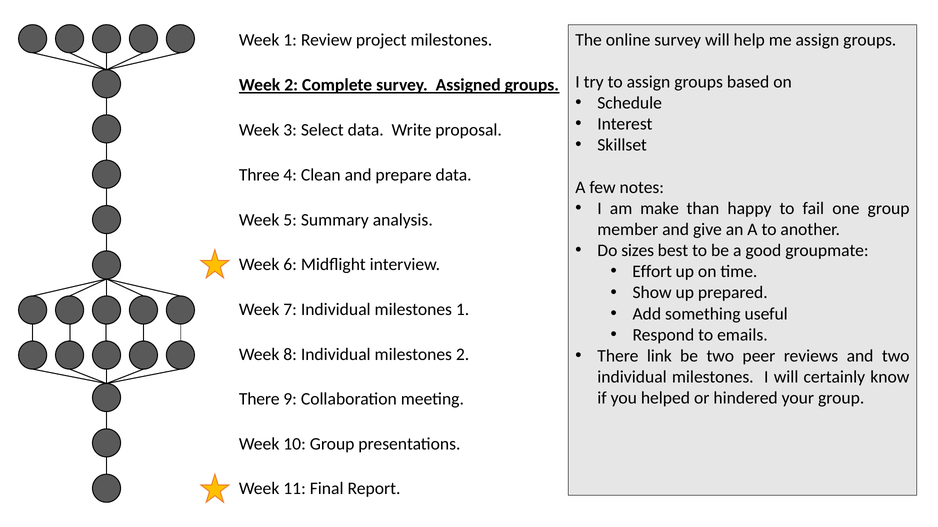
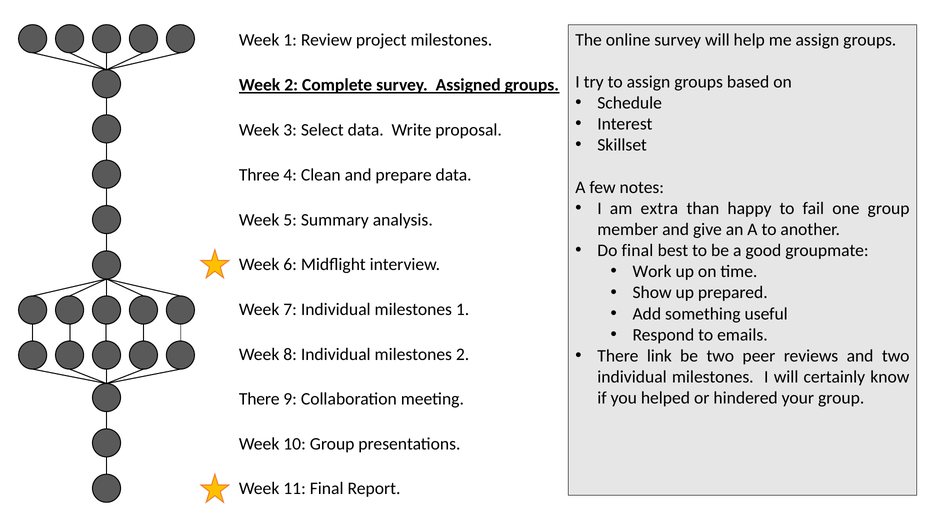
make: make -> extra
Do sizes: sizes -> final
Effort: Effort -> Work
